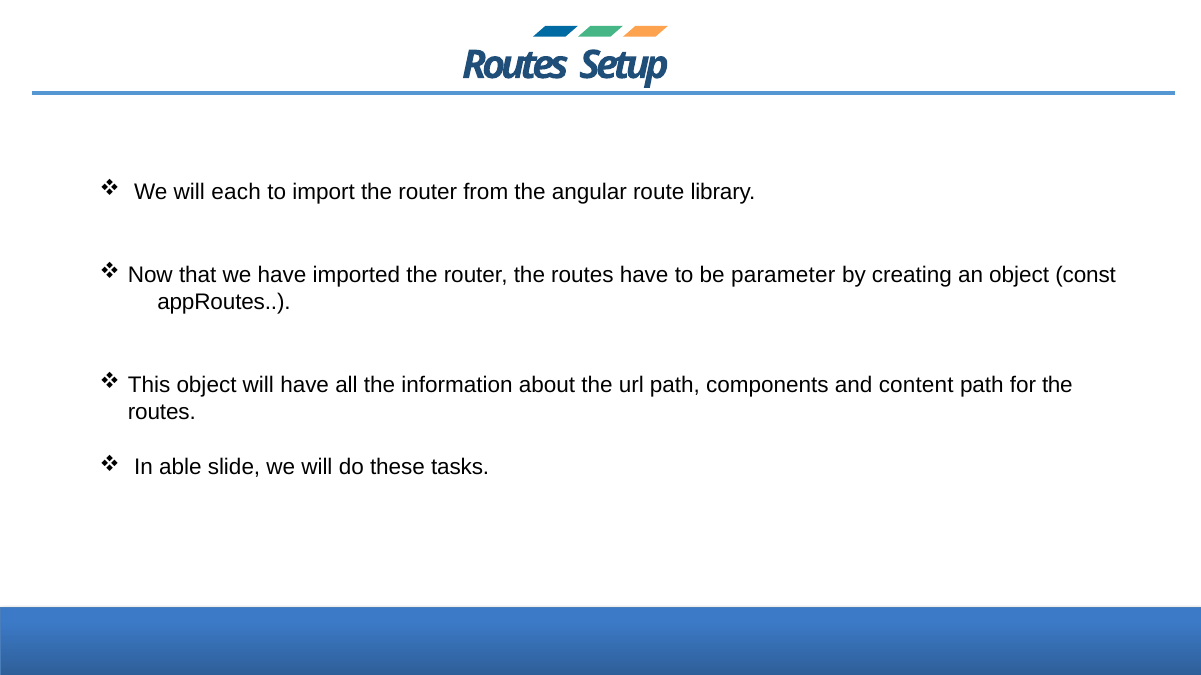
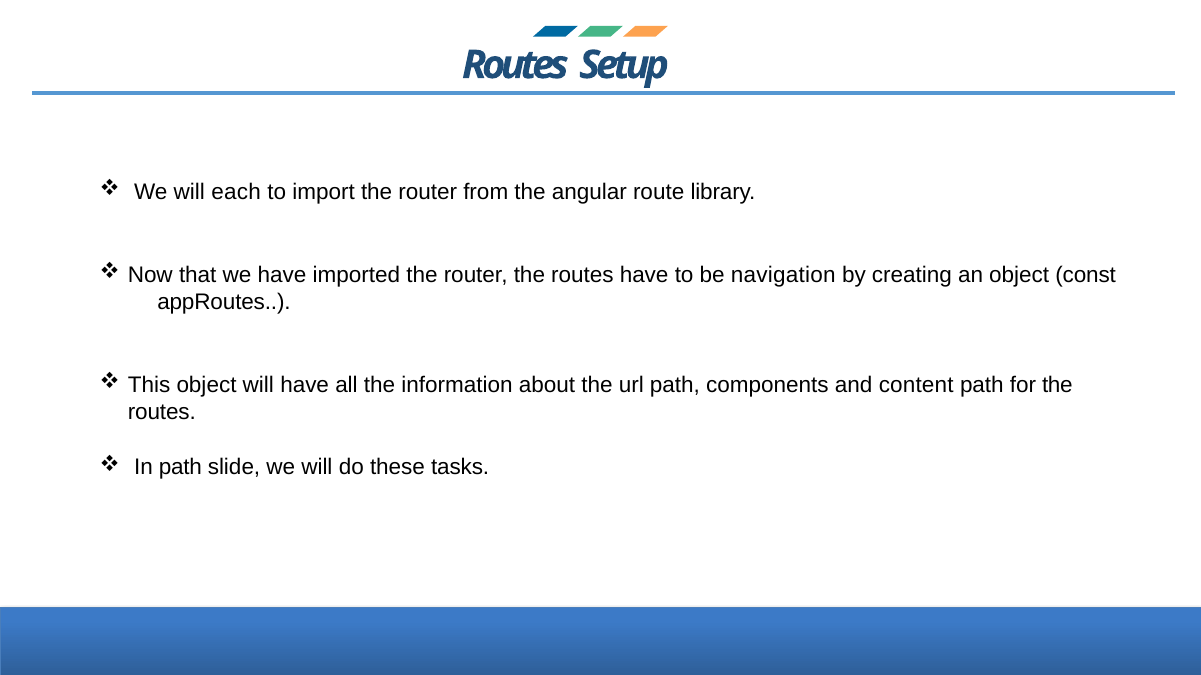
parameter: parameter -> navigation
In able: able -> path
